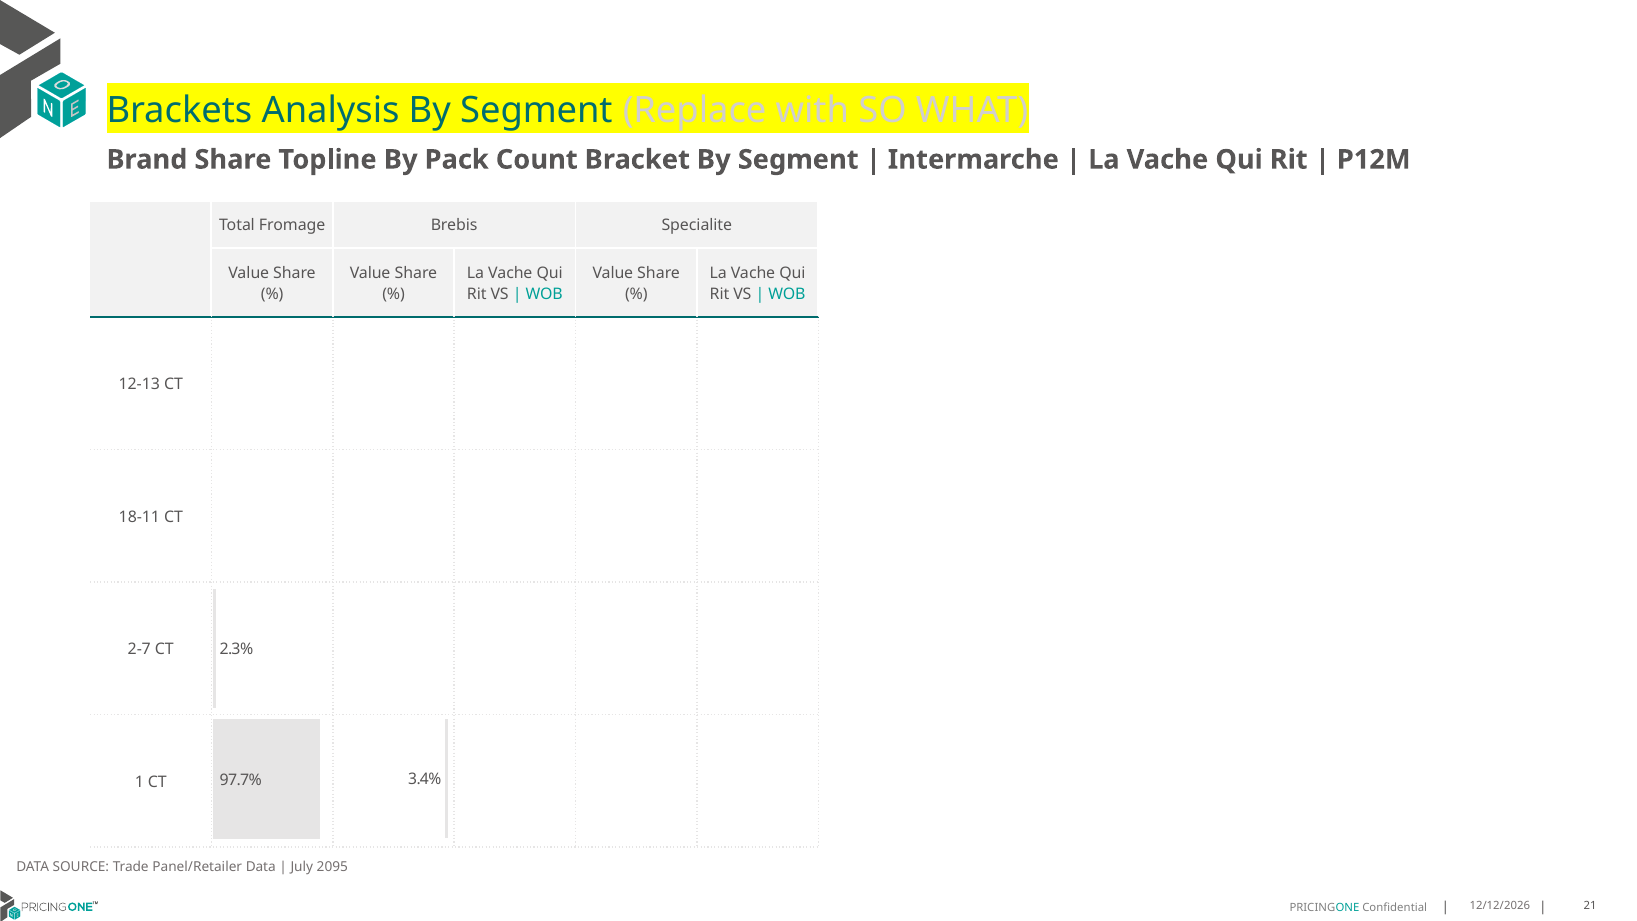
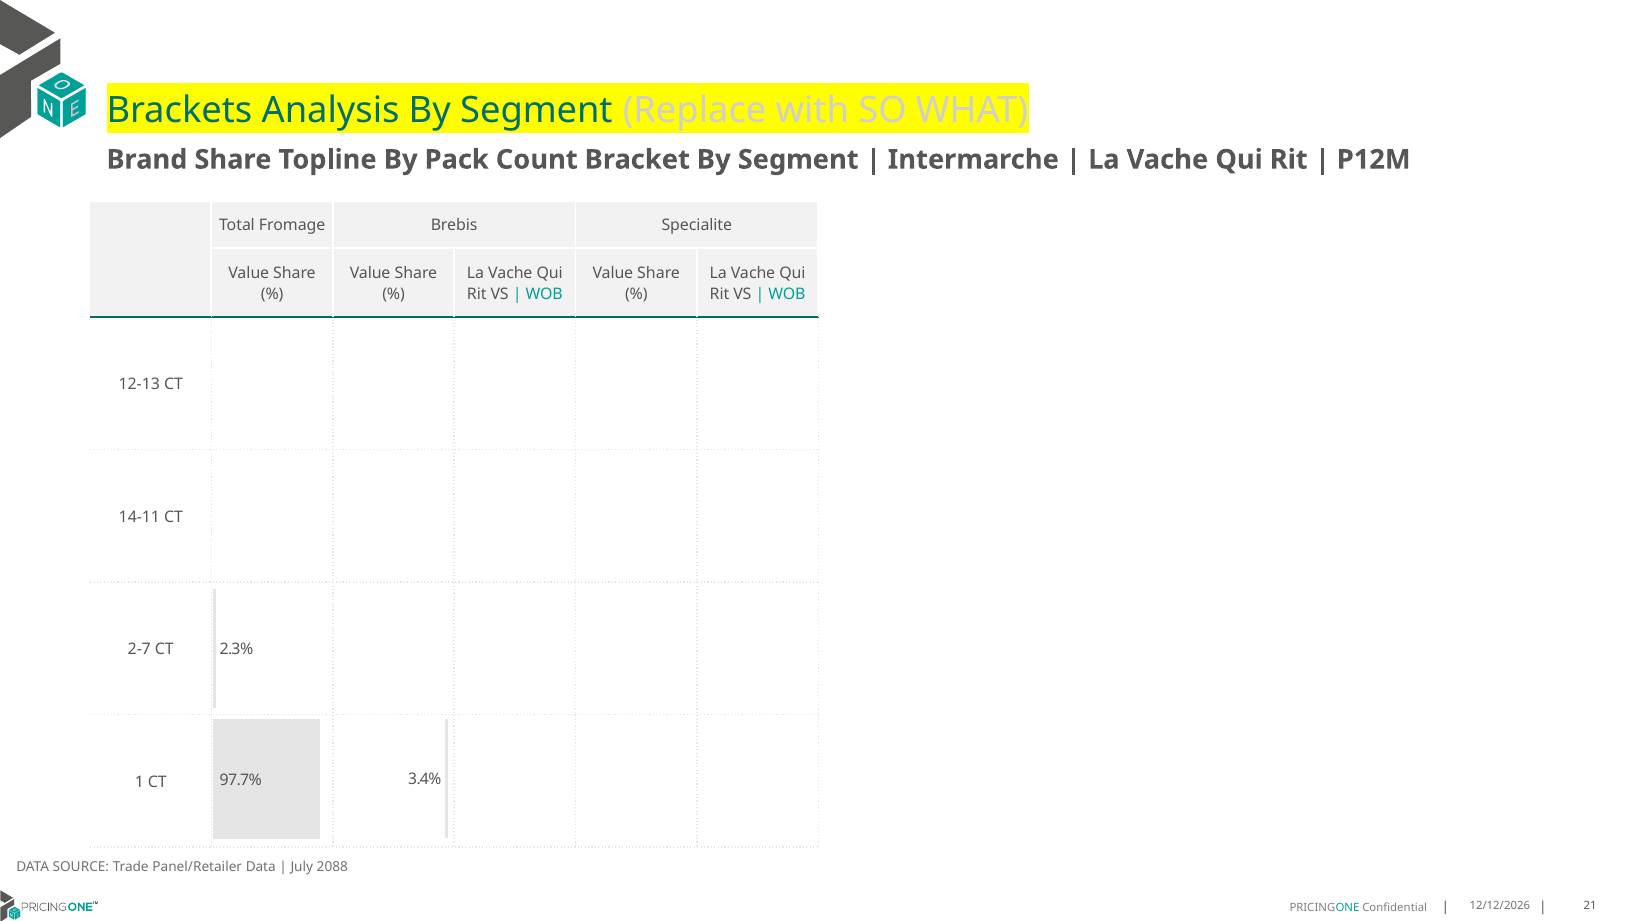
18-11: 18-11 -> 14-11
2095: 2095 -> 2088
